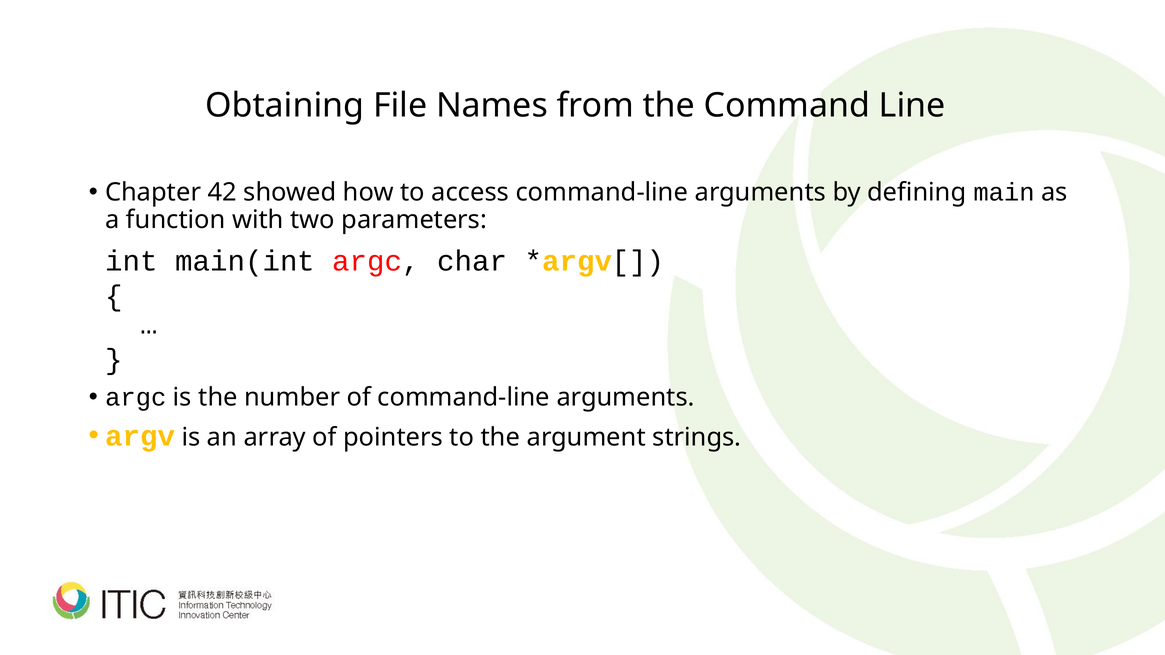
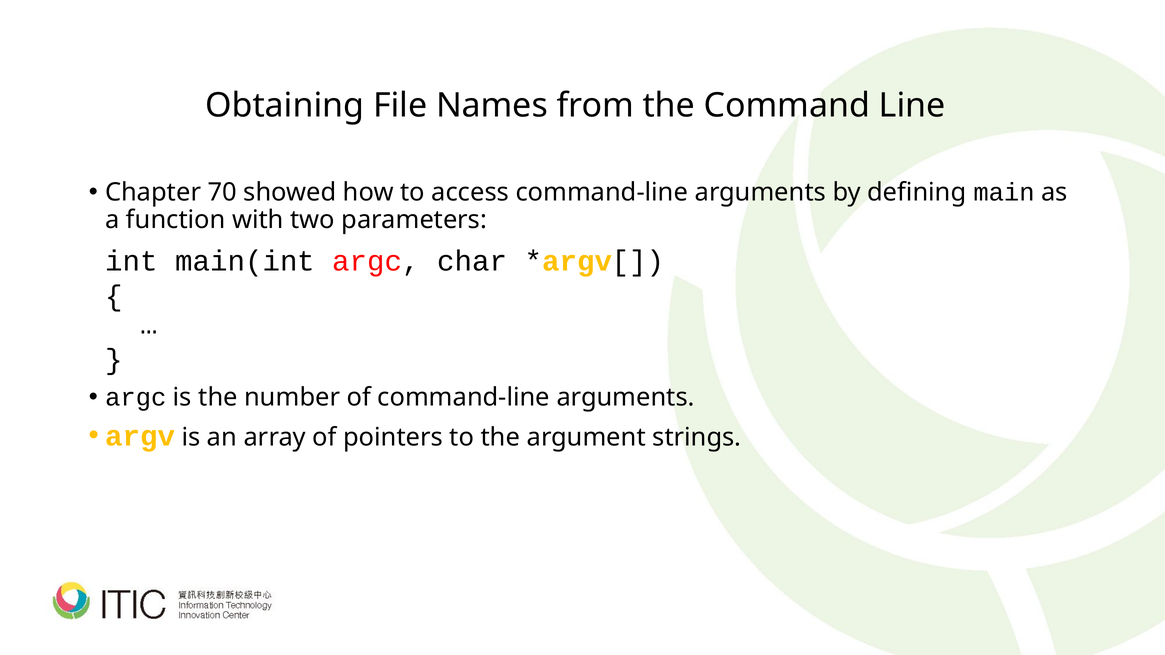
42: 42 -> 70
